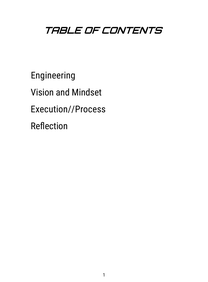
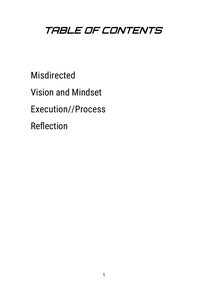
Engineering: Engineering -> Misdirected
